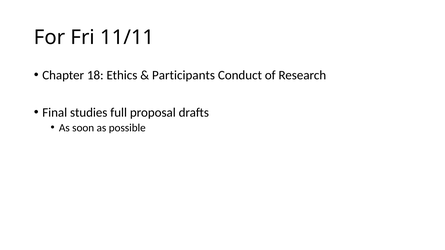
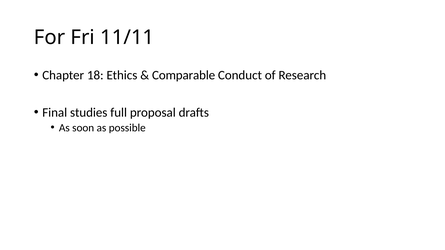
Participants: Participants -> Comparable
